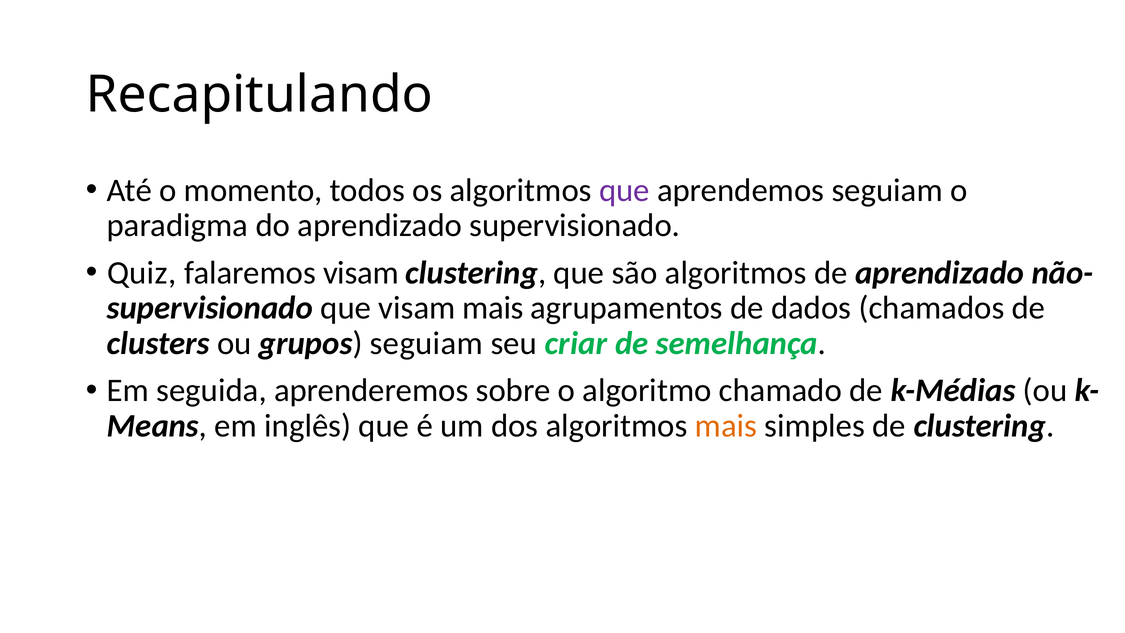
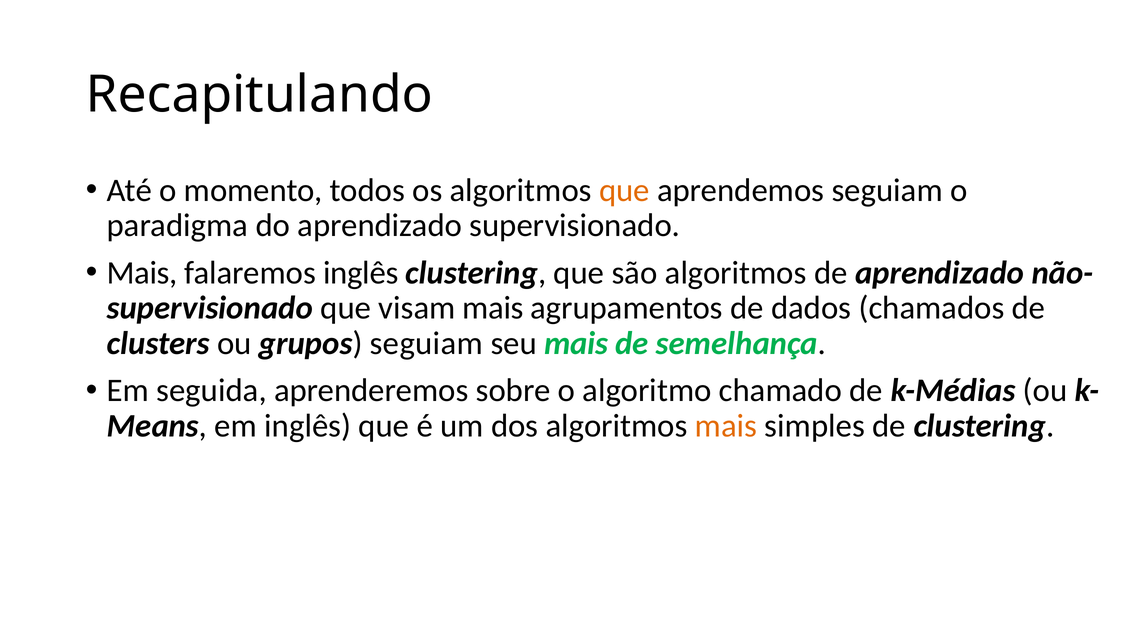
que at (624, 190) colour: purple -> orange
Quiz at (142, 273): Quiz -> Mais
falaremos visam: visam -> inglês
seu criar: criar -> mais
